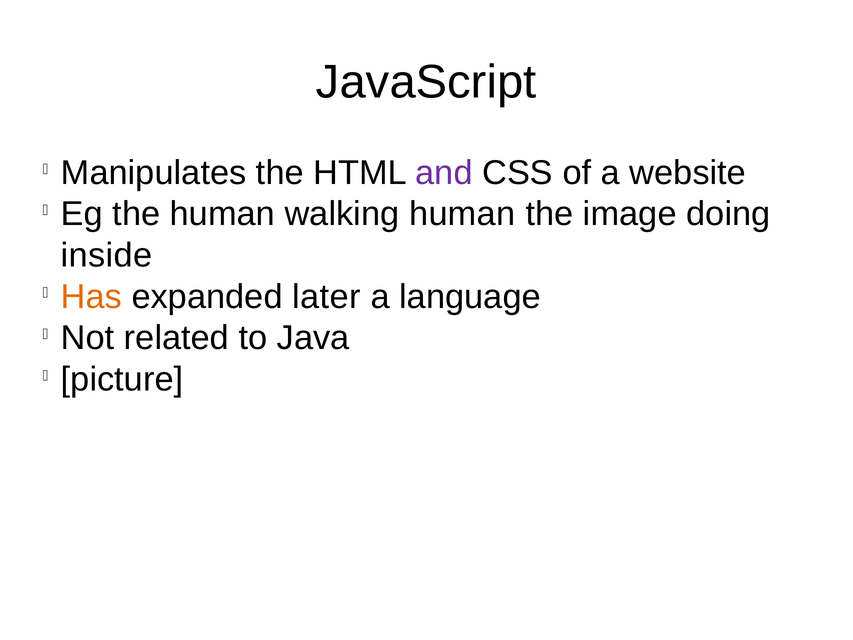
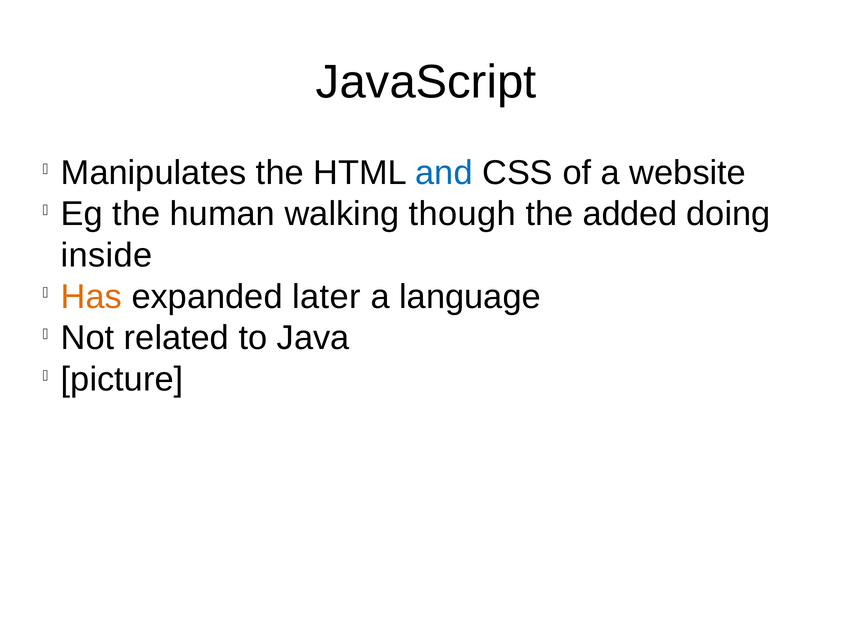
and colour: purple -> blue
walking human: human -> though
image: image -> added
